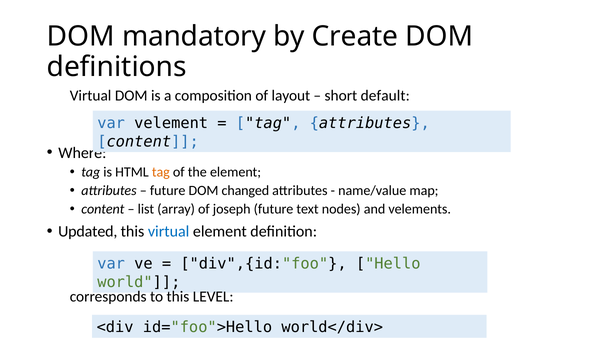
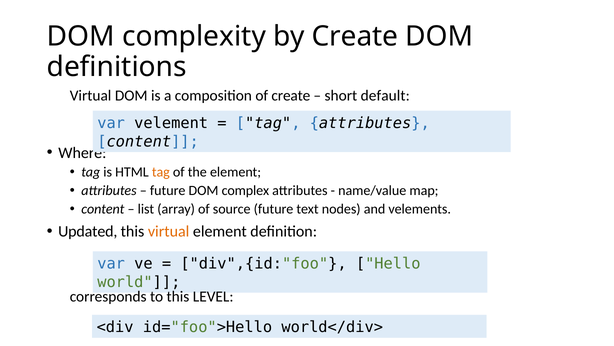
mandatory: mandatory -> complexity
of layout: layout -> create
changed: changed -> complex
joseph: joseph -> source
virtual at (169, 231) colour: blue -> orange
